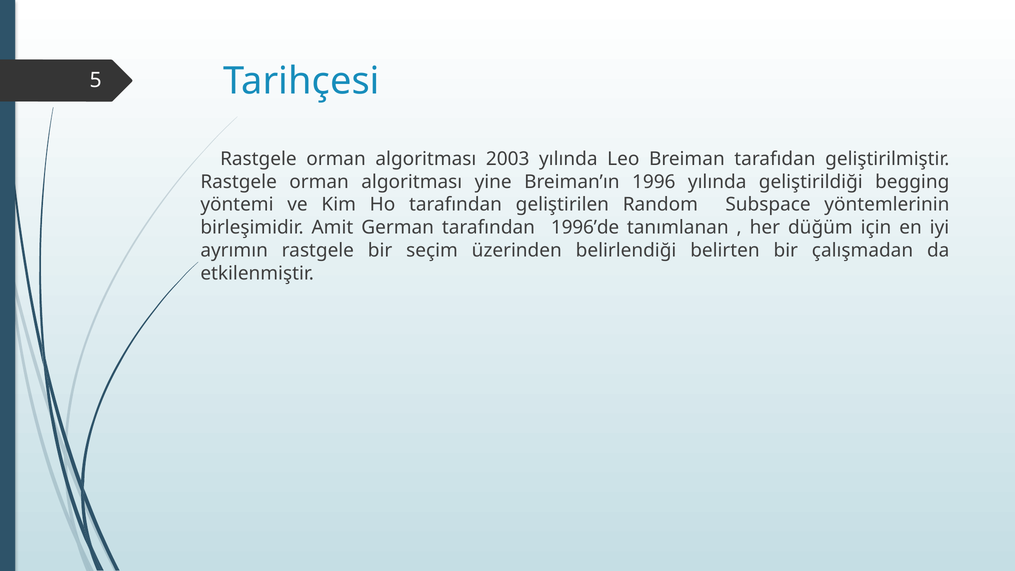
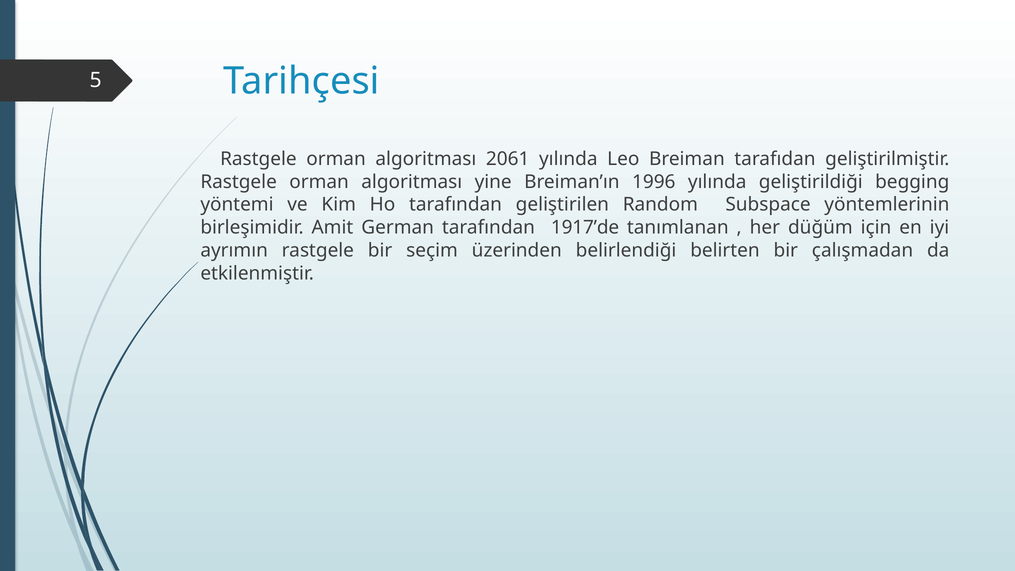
2003: 2003 -> 2061
1996’de: 1996’de -> 1917’de
